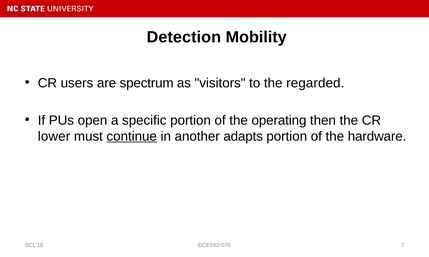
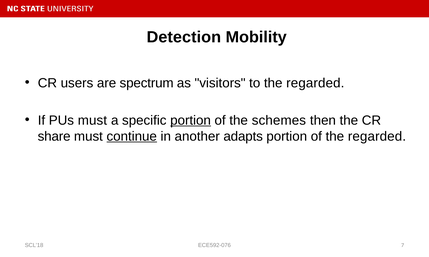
PUs open: open -> must
portion at (191, 120) underline: none -> present
operating: operating -> schemes
lower: lower -> share
of the hardware: hardware -> regarded
